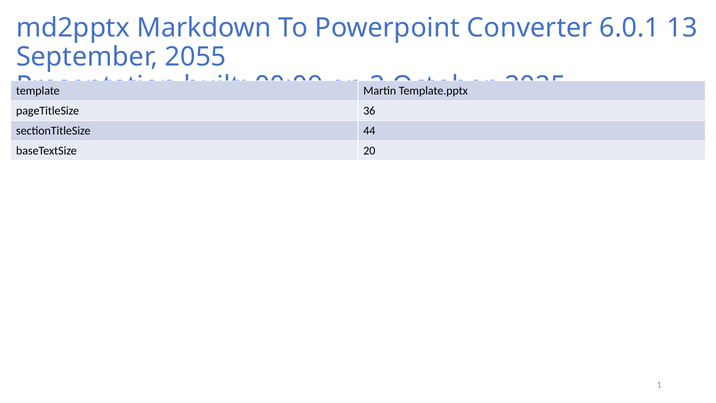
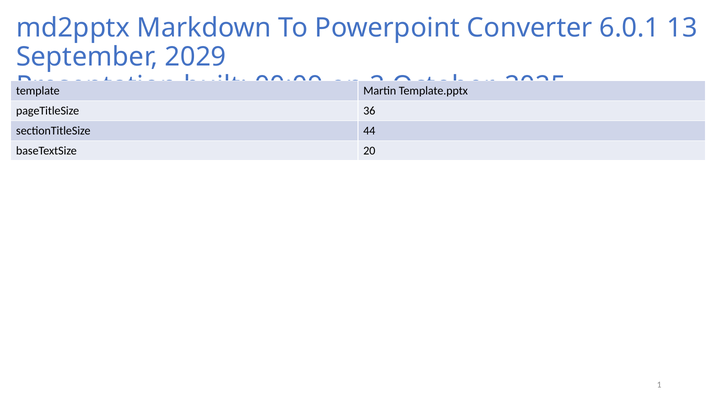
2055: 2055 -> 2029
